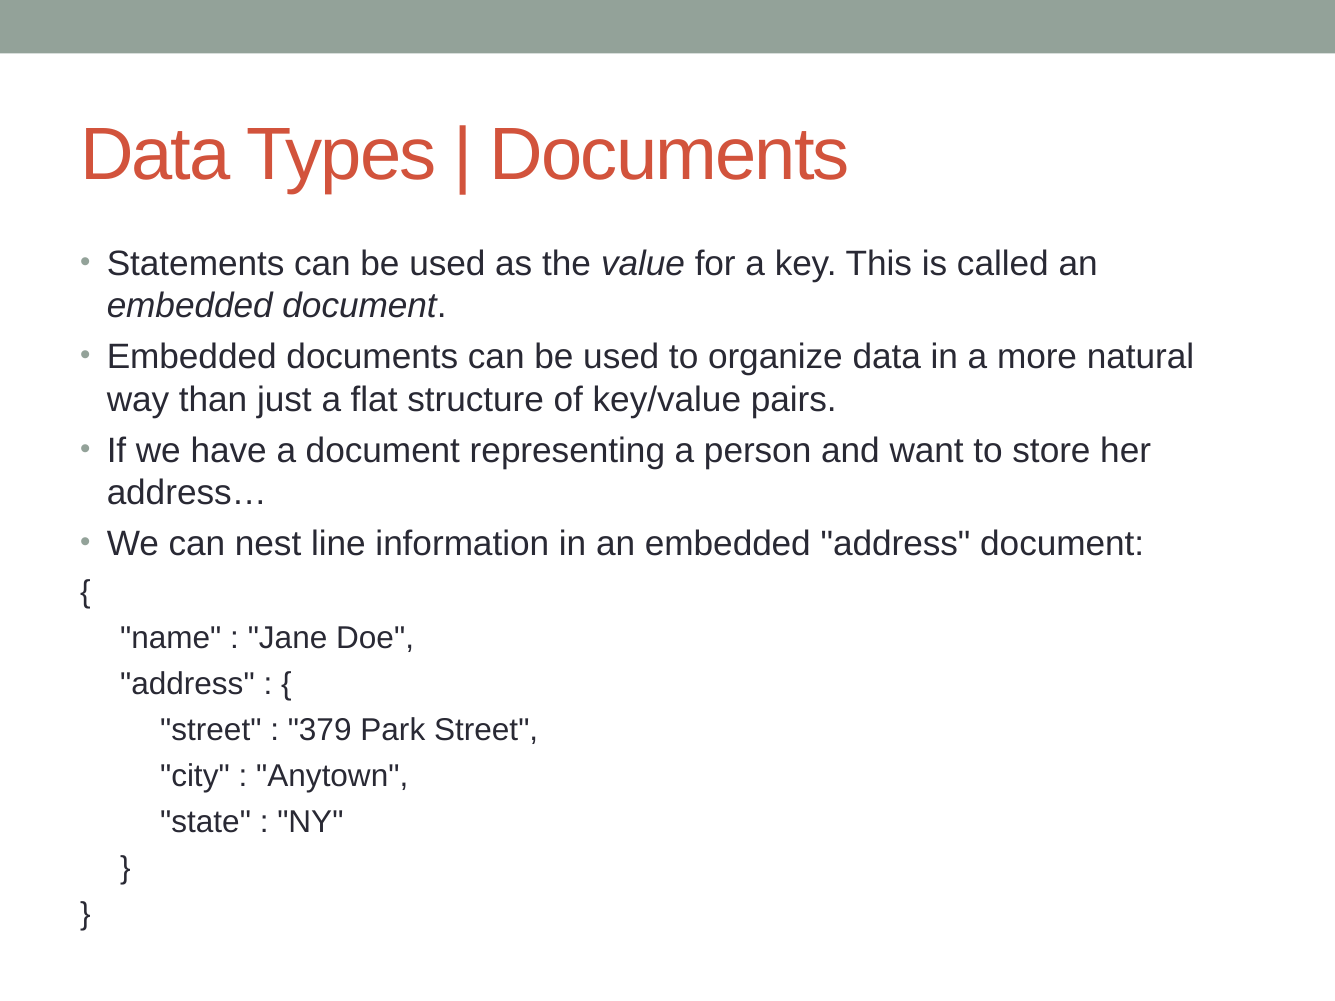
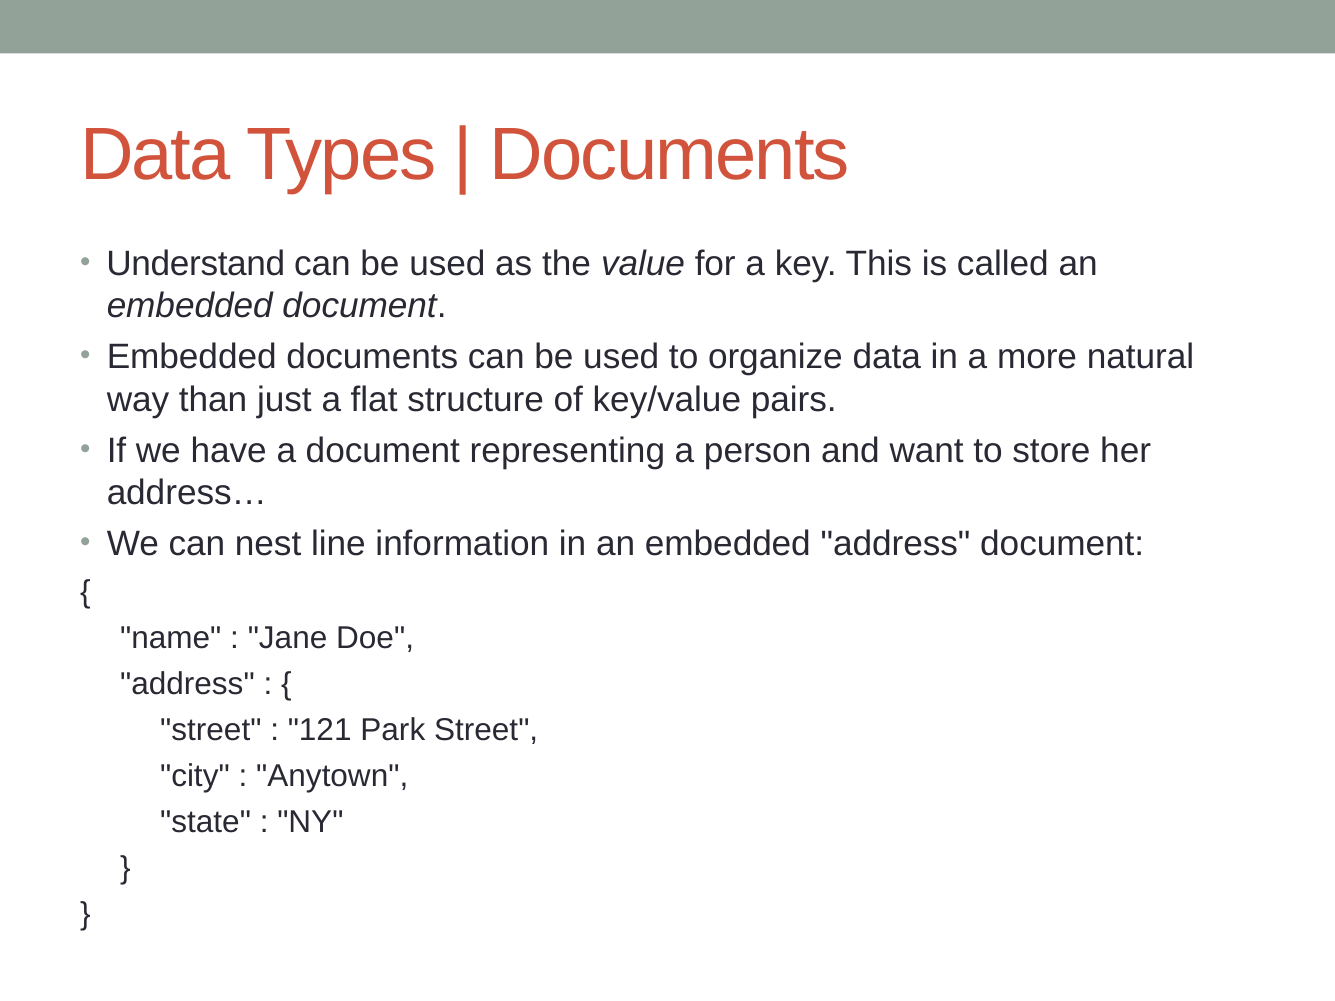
Statements: Statements -> Understand
379: 379 -> 121
